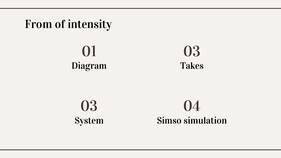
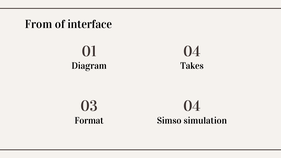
intensity: intensity -> interface
01 03: 03 -> 04
System: System -> Format
